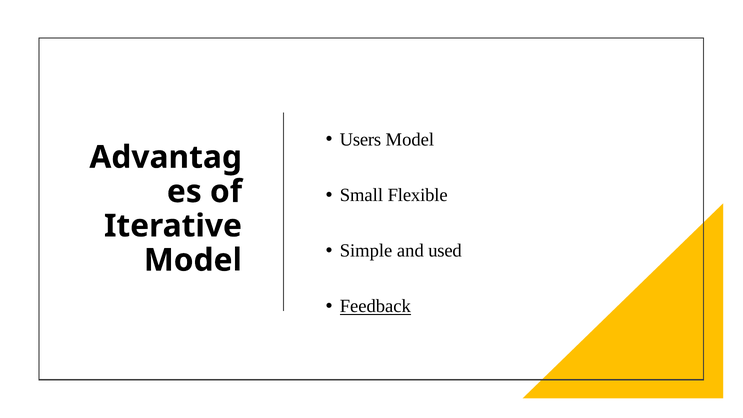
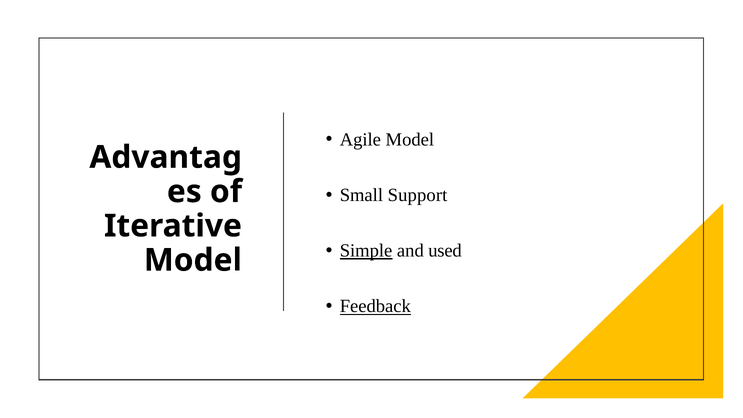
Users: Users -> Agile
Flexible: Flexible -> Support
Simple underline: none -> present
